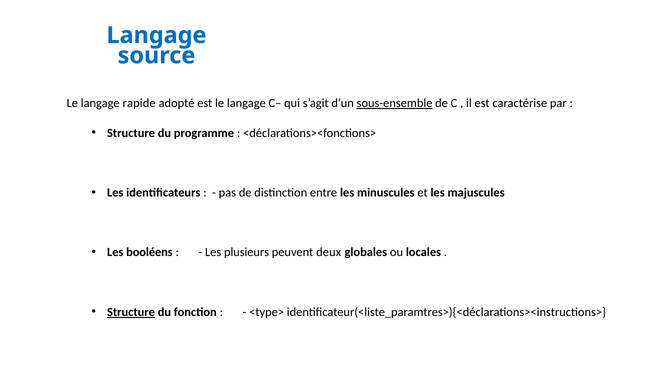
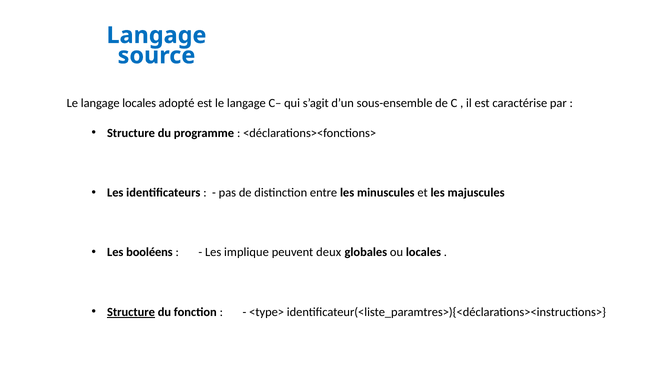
langage rapide: rapide -> locales
sous-ensemble underline: present -> none
plusieurs: plusieurs -> implique
